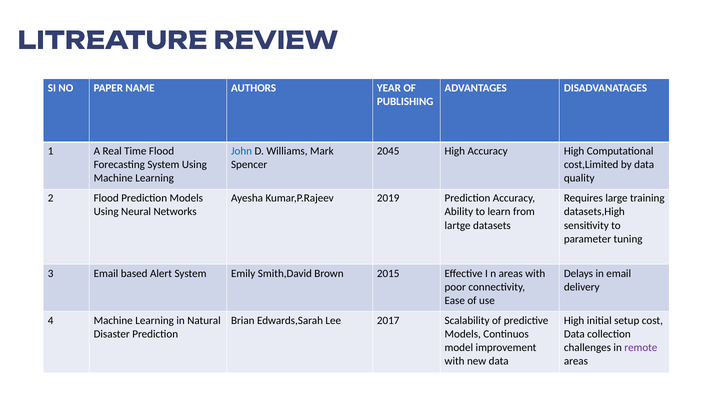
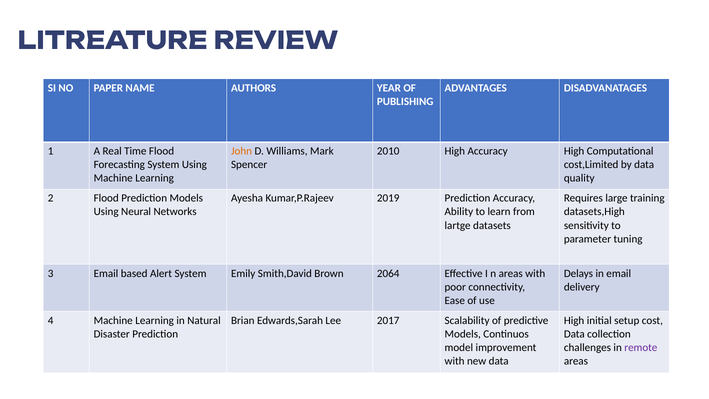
John colour: blue -> orange
2045: 2045 -> 2010
2015: 2015 -> 2064
